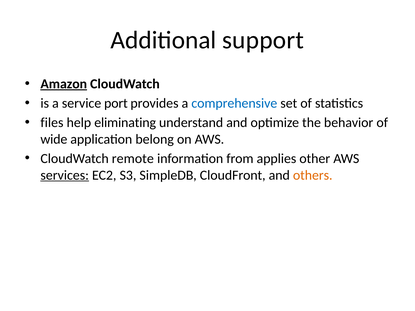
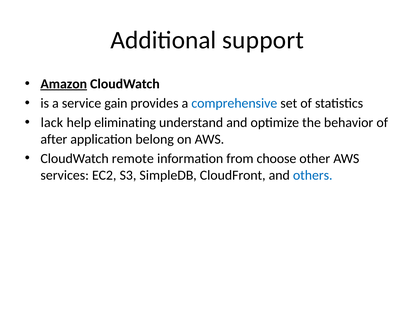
port: port -> gain
files: files -> lack
wide: wide -> after
applies: applies -> choose
services underline: present -> none
others colour: orange -> blue
